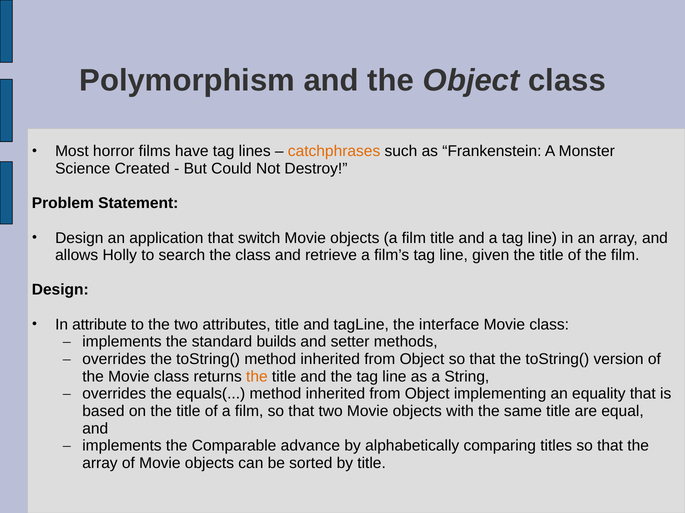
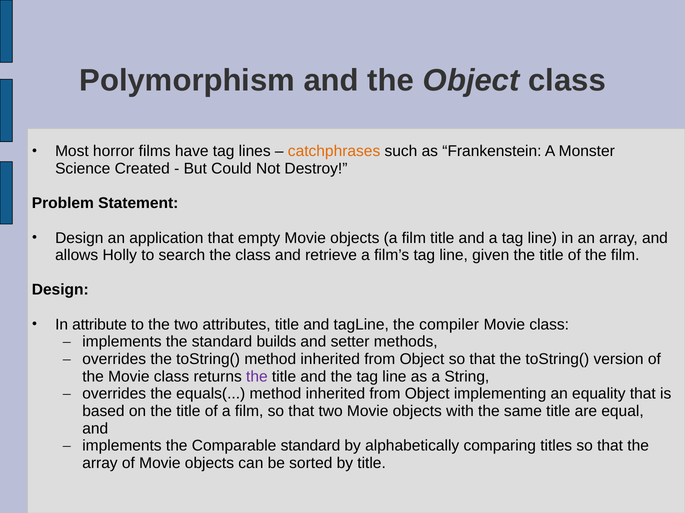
switch: switch -> empty
interface: interface -> compiler
the at (257, 377) colour: orange -> purple
Comparable advance: advance -> standard
